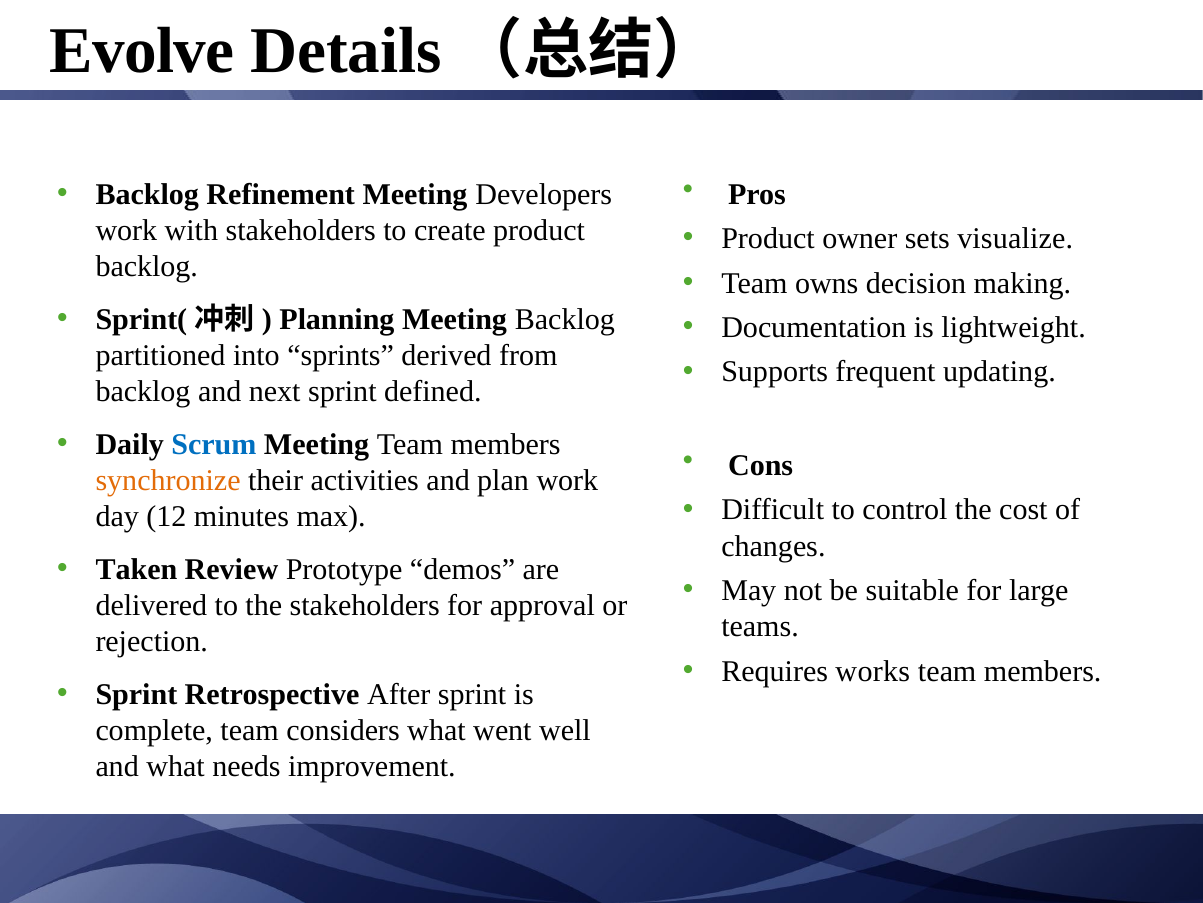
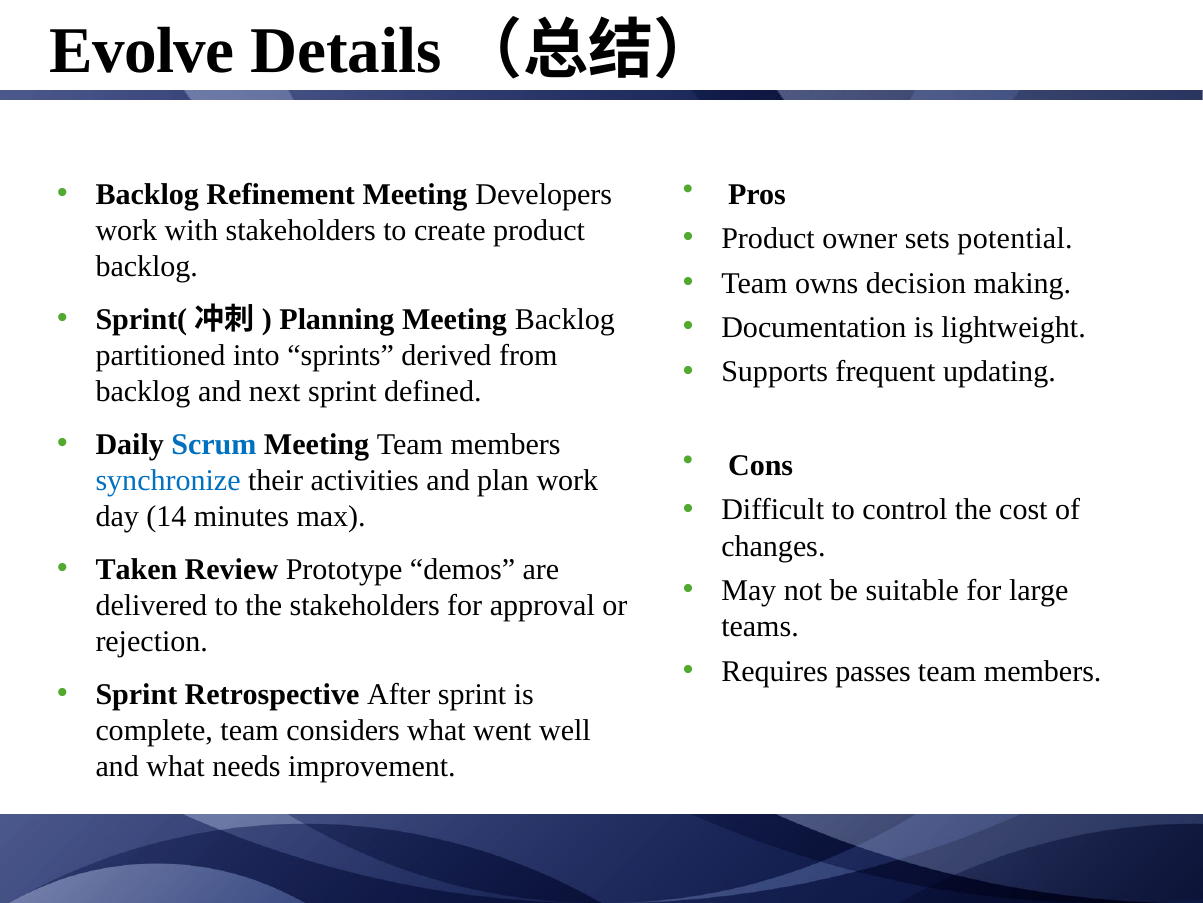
visualize: visualize -> potential
synchronize colour: orange -> blue
12: 12 -> 14
works: works -> passes
